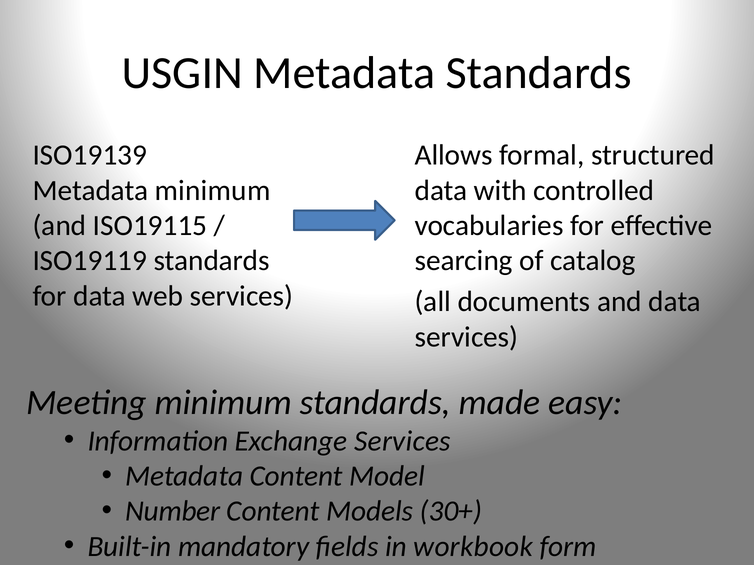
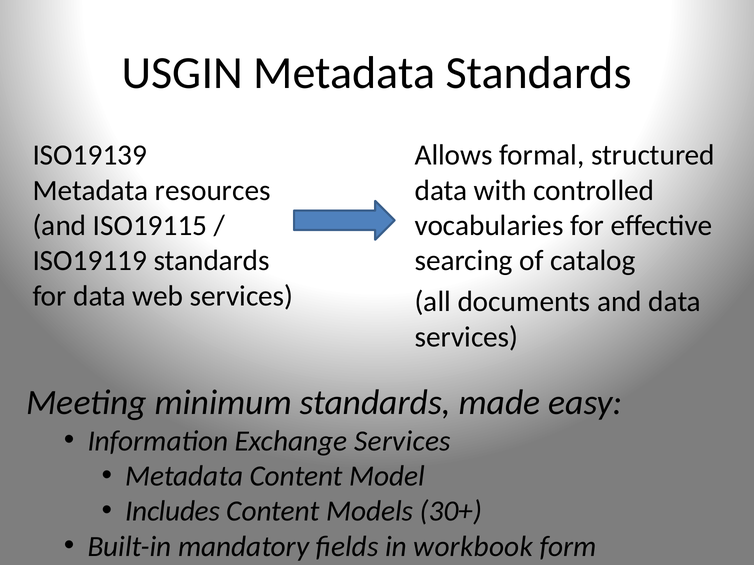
Metadata minimum: minimum -> resources
Number: Number -> Includes
